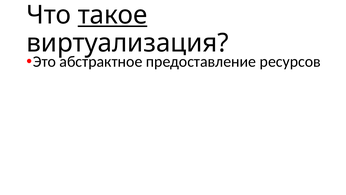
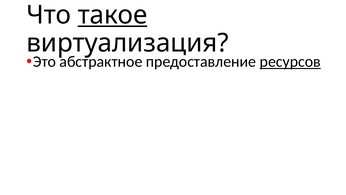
ресурсов underline: none -> present
